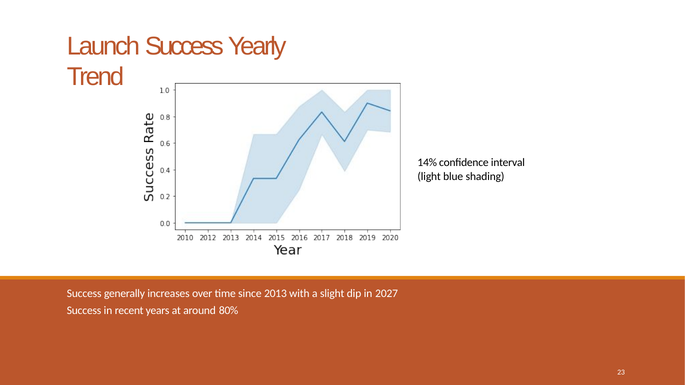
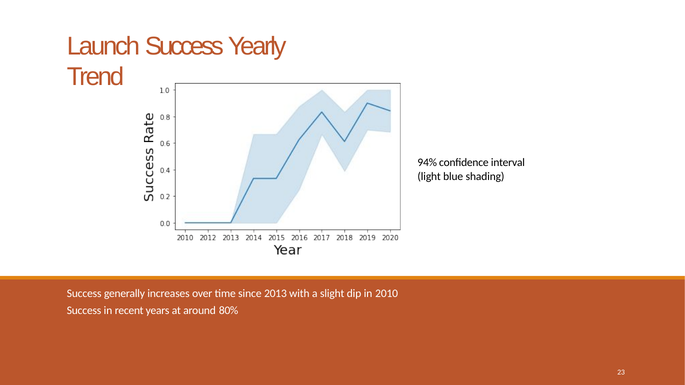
14%: 14% -> 94%
2027: 2027 -> 2010
